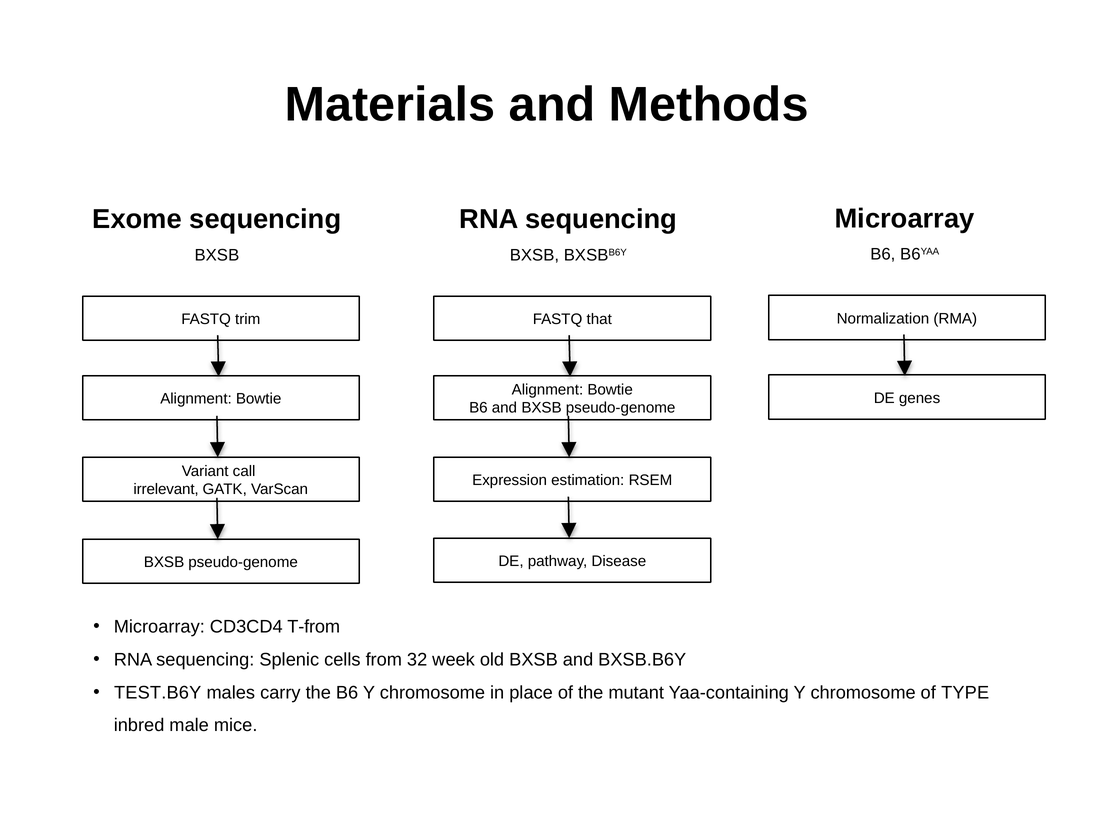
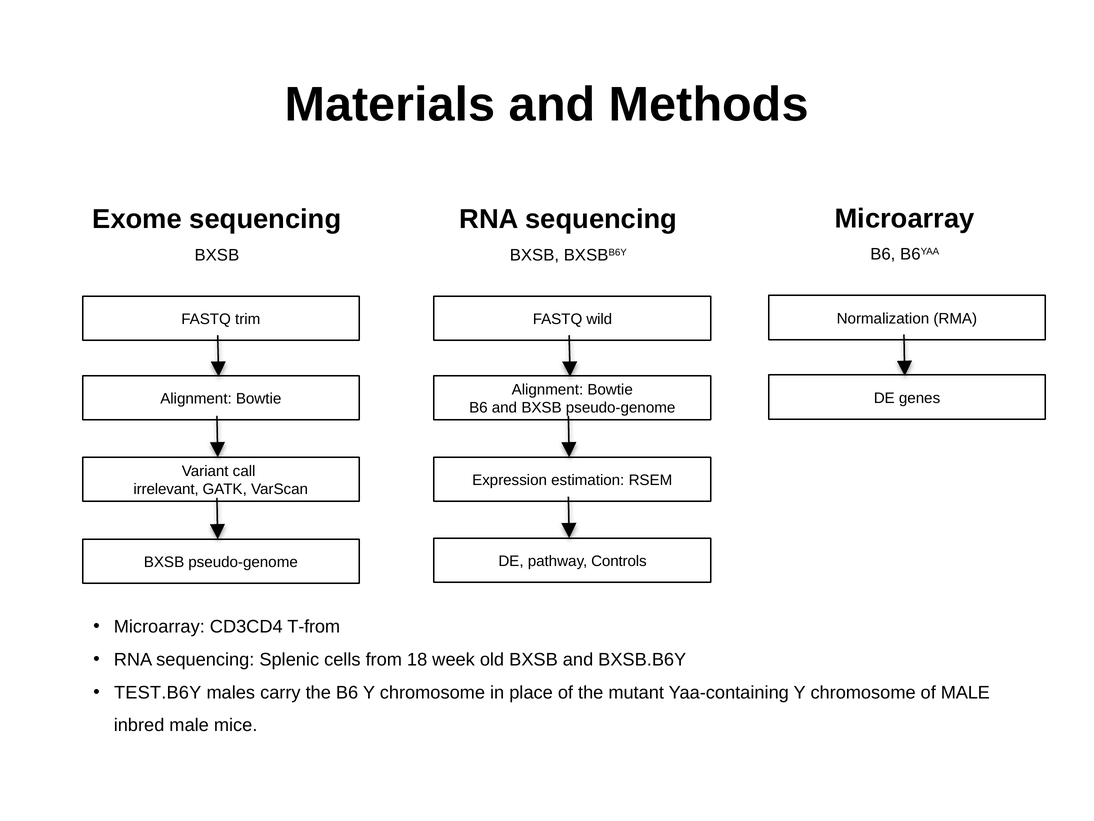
that: that -> wild
Disease: Disease -> Controls
32: 32 -> 18
of TYPE: TYPE -> MALE
